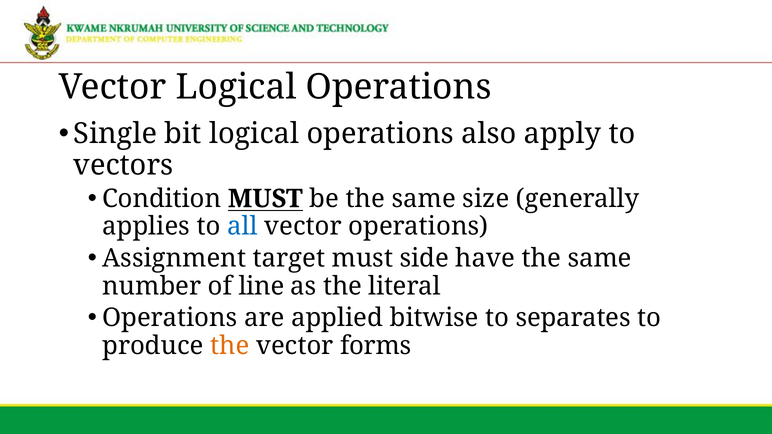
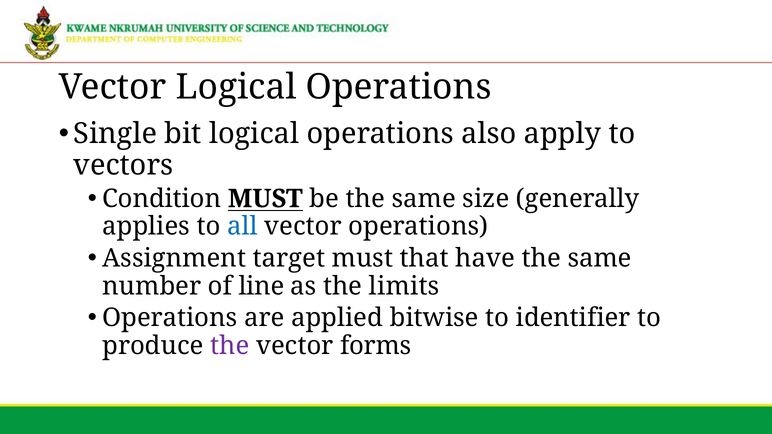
side: side -> that
literal: literal -> limits
separates: separates -> identifier
the at (230, 346) colour: orange -> purple
